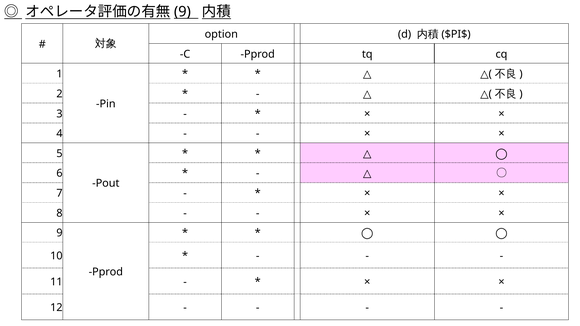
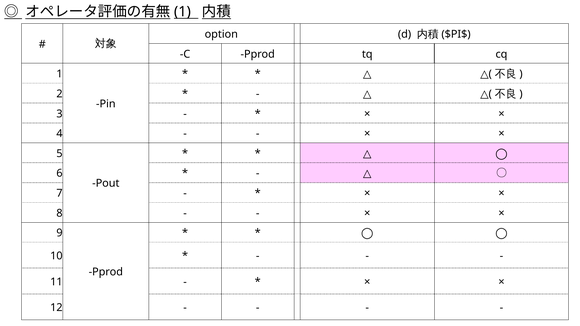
9 at (182, 12): 9 -> 1
